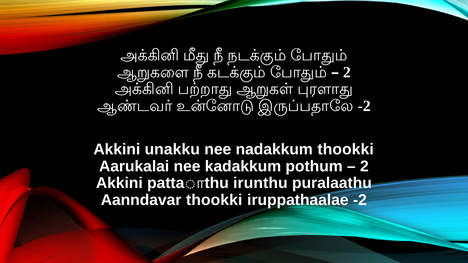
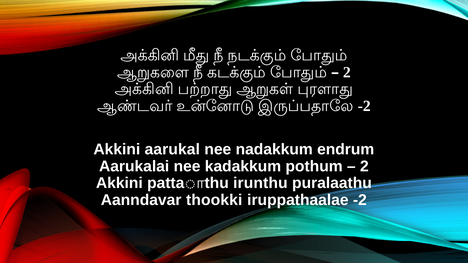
unakku: unakku -> aarukal
nadakkum thookki: thookki -> endrum
